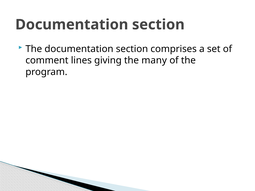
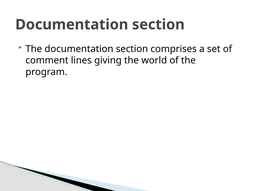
many: many -> world
